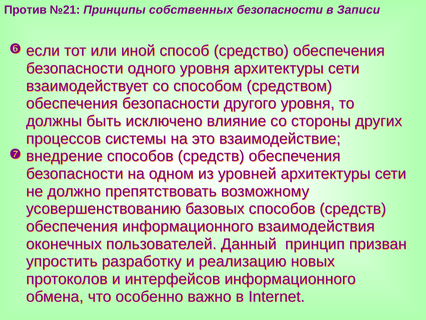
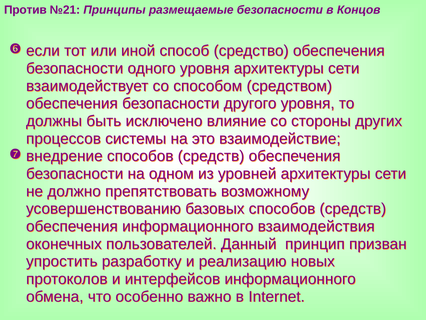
собственных: собственных -> размещаемые
Записи: Записи -> Концов
